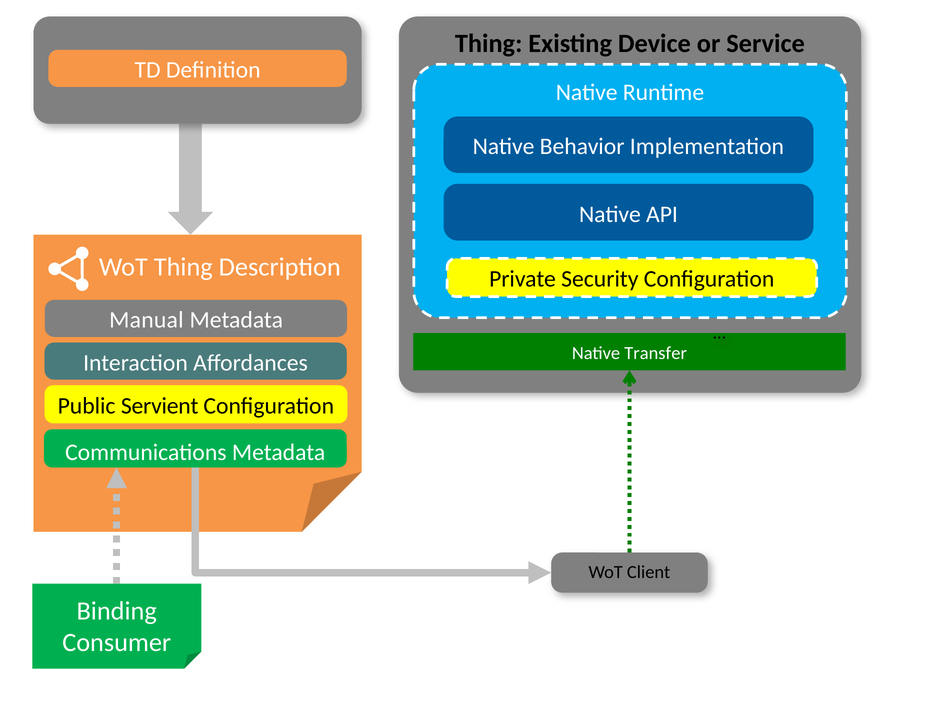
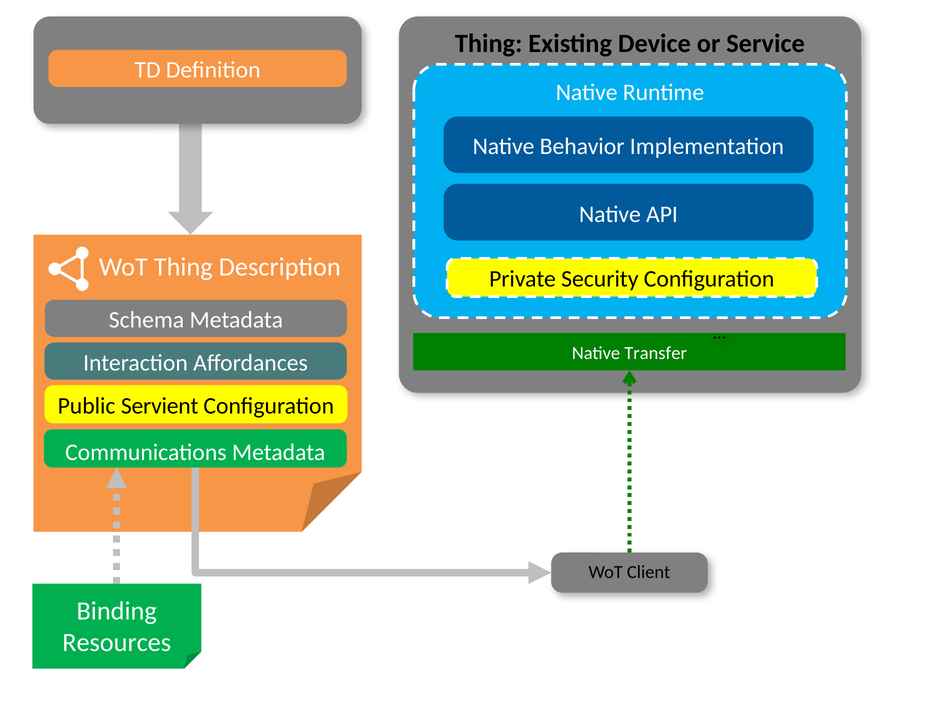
Manual: Manual -> Schema
Consumer: Consumer -> Resources
